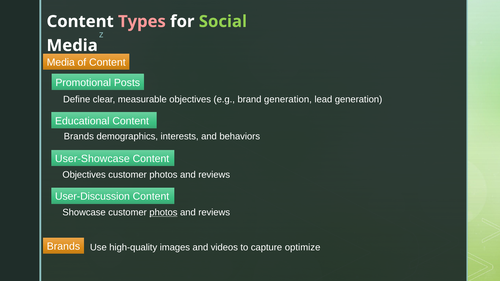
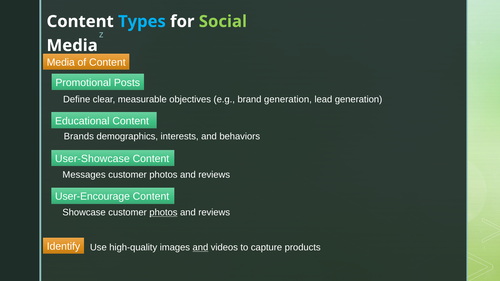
Types colour: pink -> light blue
Objectives at (84, 175): Objectives -> Messages
User-Discussion: User-Discussion -> User-Encourage
Brands at (63, 247): Brands -> Identify
and at (200, 248) underline: none -> present
optimize: optimize -> products
